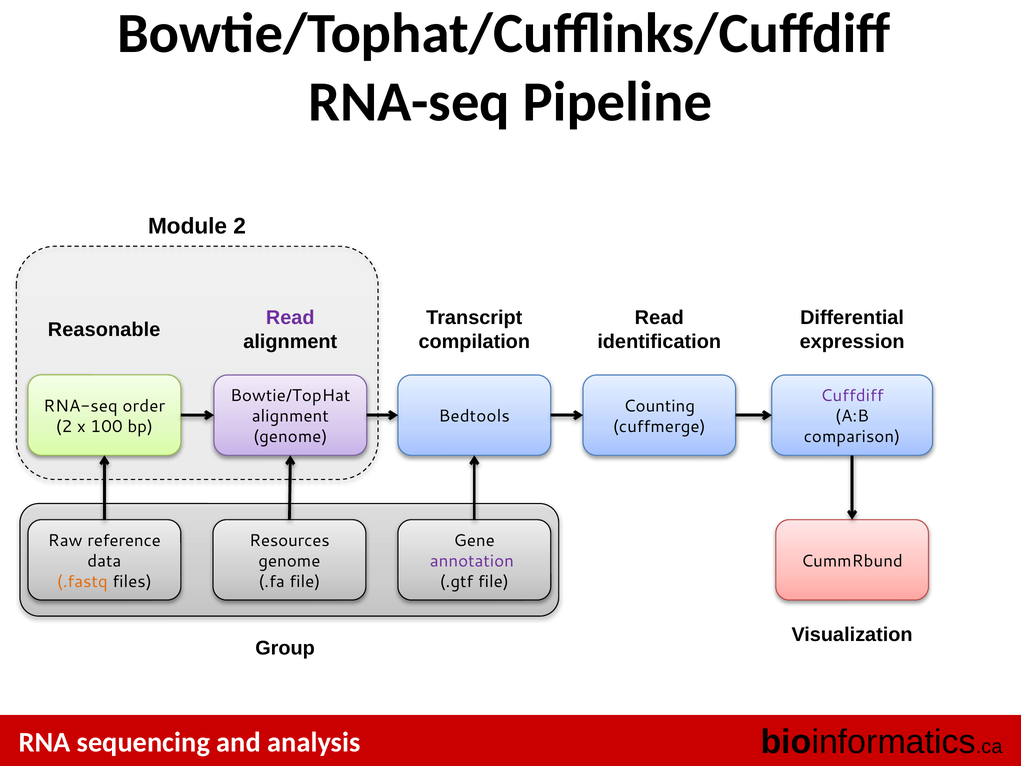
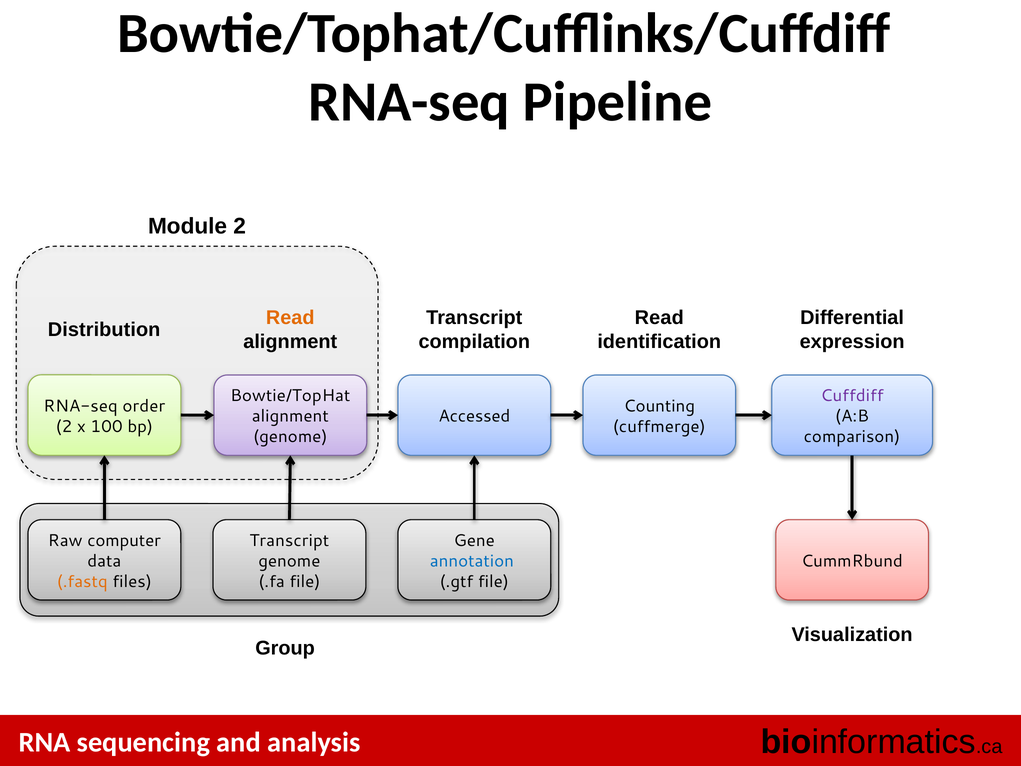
Read at (290, 318) colour: purple -> orange
Reasonable: Reasonable -> Distribution
Bedtools: Bedtools -> Accessed
reference: reference -> computer
Resources at (289, 540): Resources -> Transcript
annotation colour: purple -> blue
